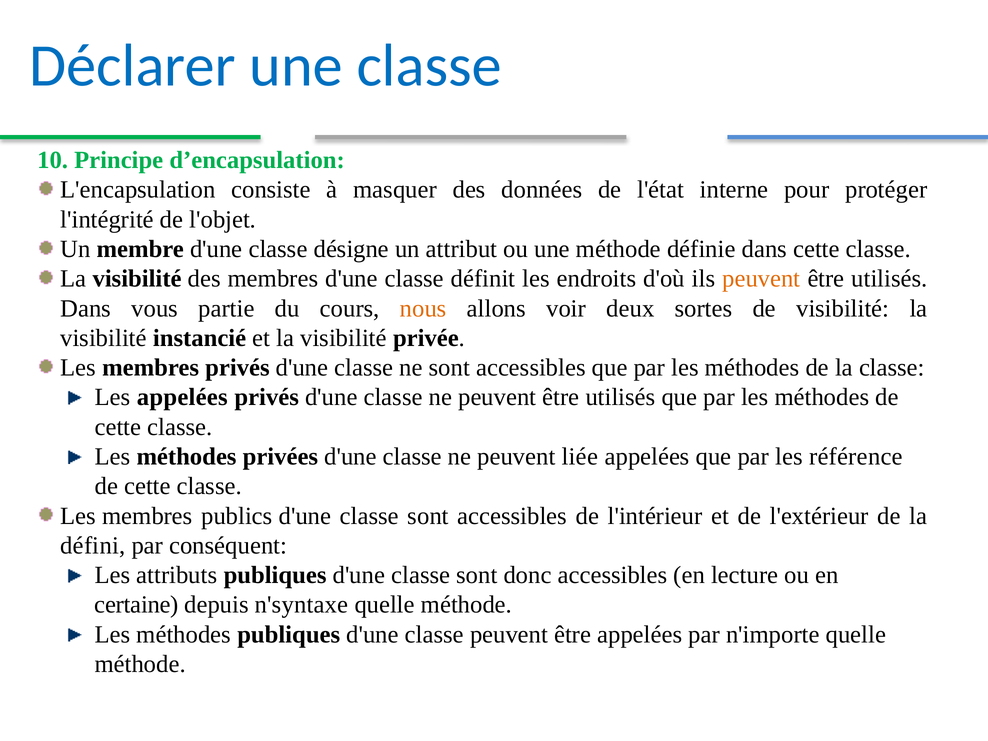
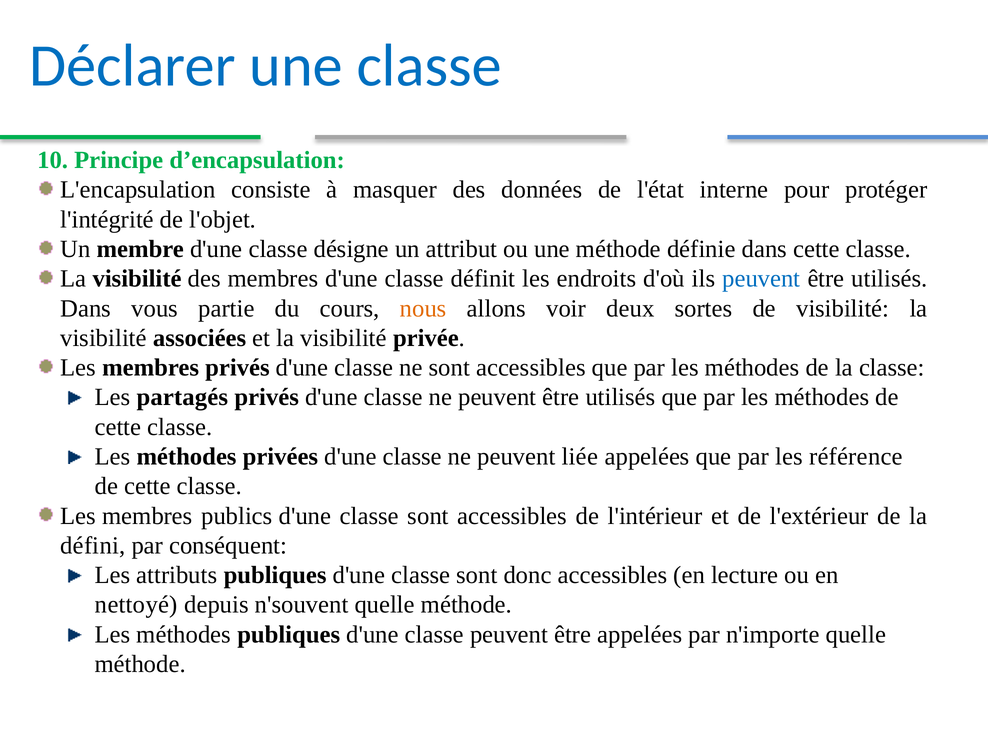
peuvent at (761, 279) colour: orange -> blue
instancié: instancié -> associées
Les appelées: appelées -> partagés
certaine: certaine -> nettoyé
n'syntaxe: n'syntaxe -> n'souvent
